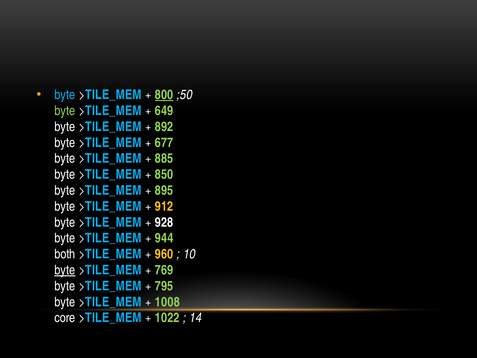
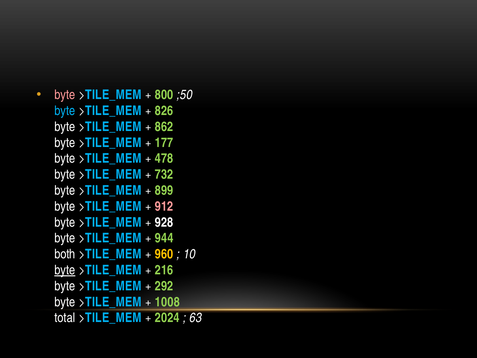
byte at (65, 95) colour: light blue -> pink
800 underline: present -> none
byte at (65, 111) colour: light green -> light blue
649: 649 -> 826
892: 892 -> 862
677: 677 -> 177
885: 885 -> 478
850: 850 -> 732
895: 895 -> 899
912 colour: yellow -> pink
769: 769 -> 216
795: 795 -> 292
core: core -> total
1022: 1022 -> 2024
14: 14 -> 63
